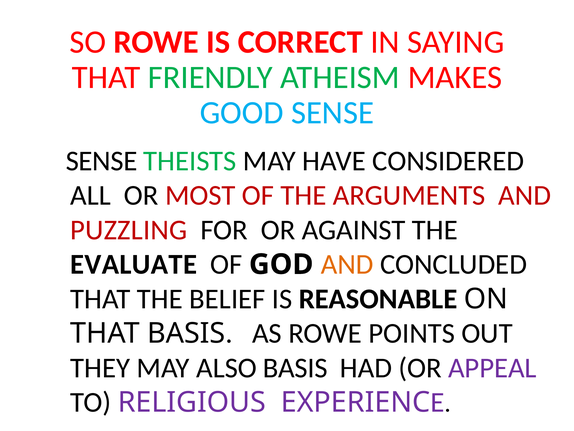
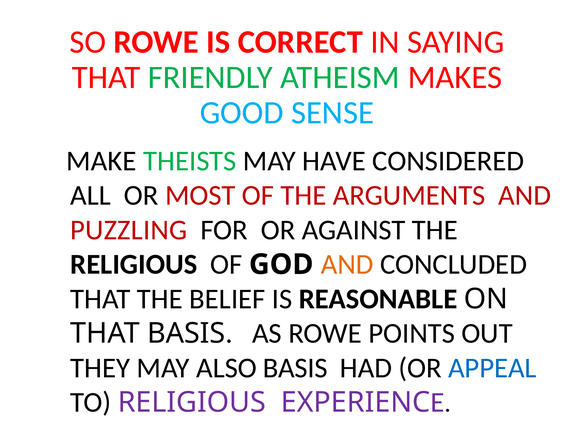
SENSE at (102, 161): SENSE -> MAKE
EVALUATE at (134, 264): EVALUATE -> RELIGIOUS
APPEAL colour: purple -> blue
